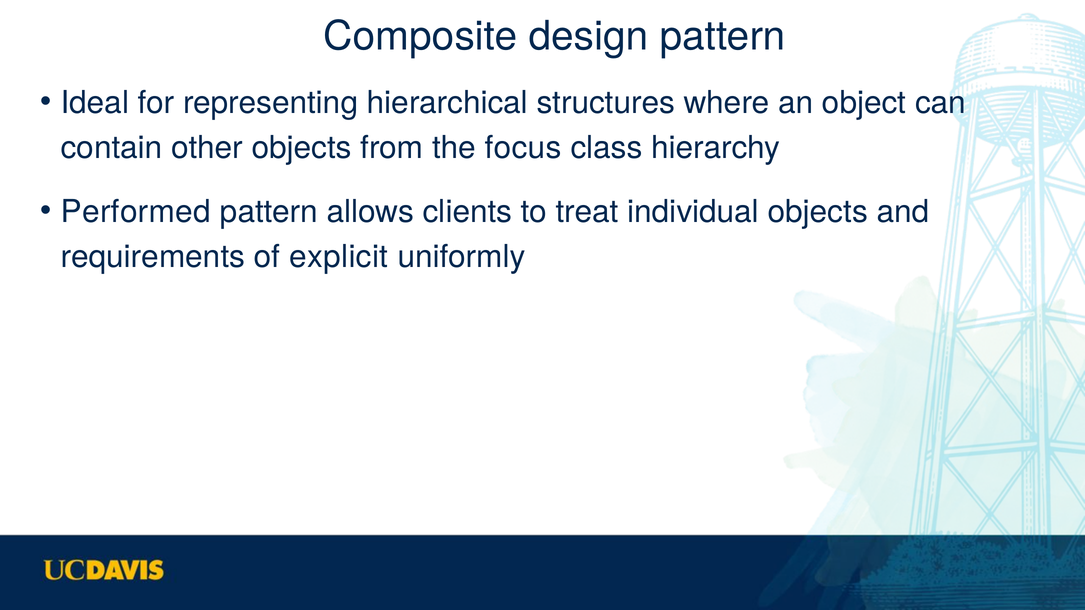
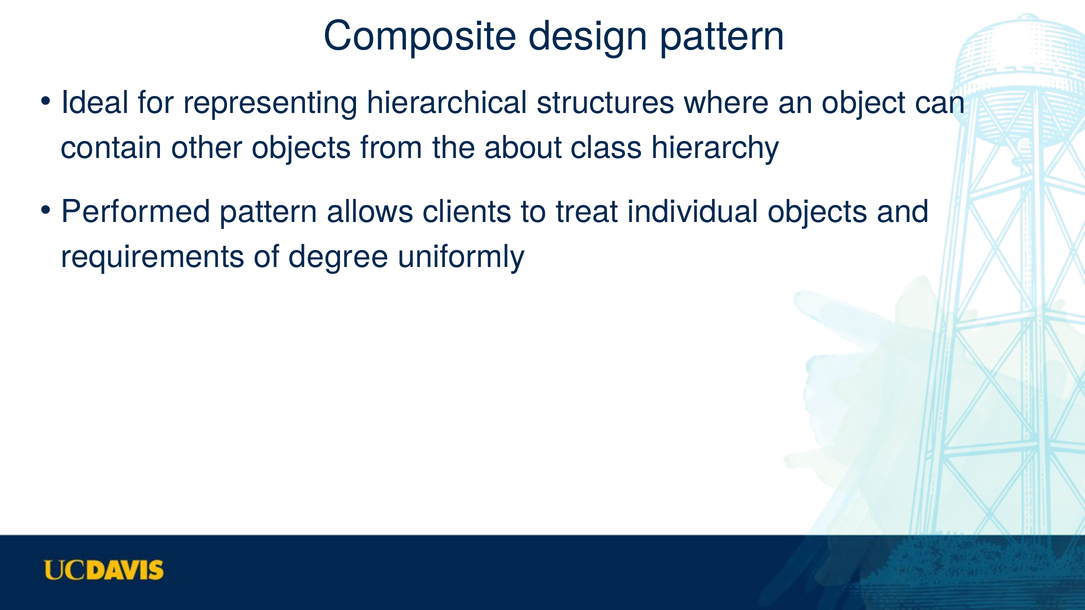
focus: focus -> about
explicit: explicit -> degree
